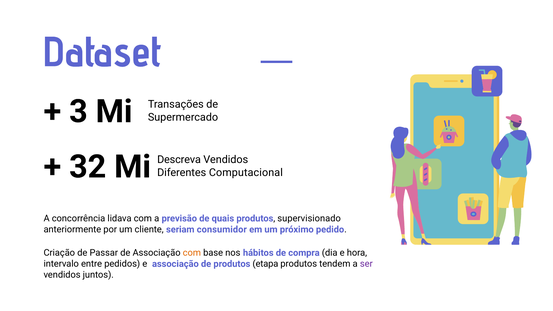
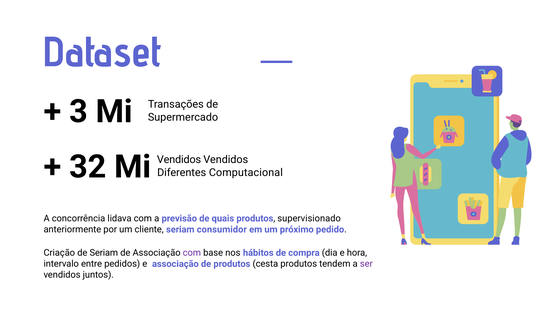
Descreva at (179, 160): Descreva -> Vendidos
de Passar: Passar -> Seriam
com at (192, 253) colour: orange -> purple
etapa: etapa -> cesta
